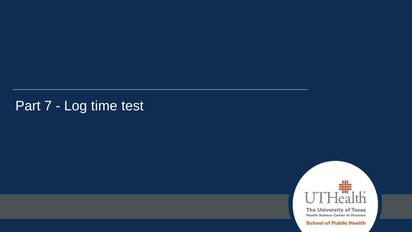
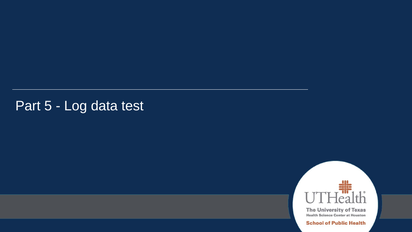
7: 7 -> 5
time: time -> data
